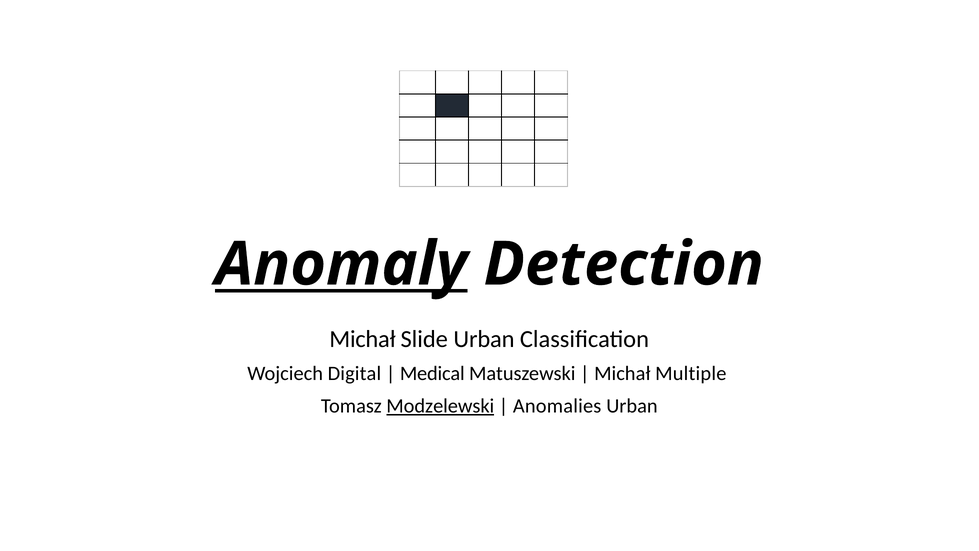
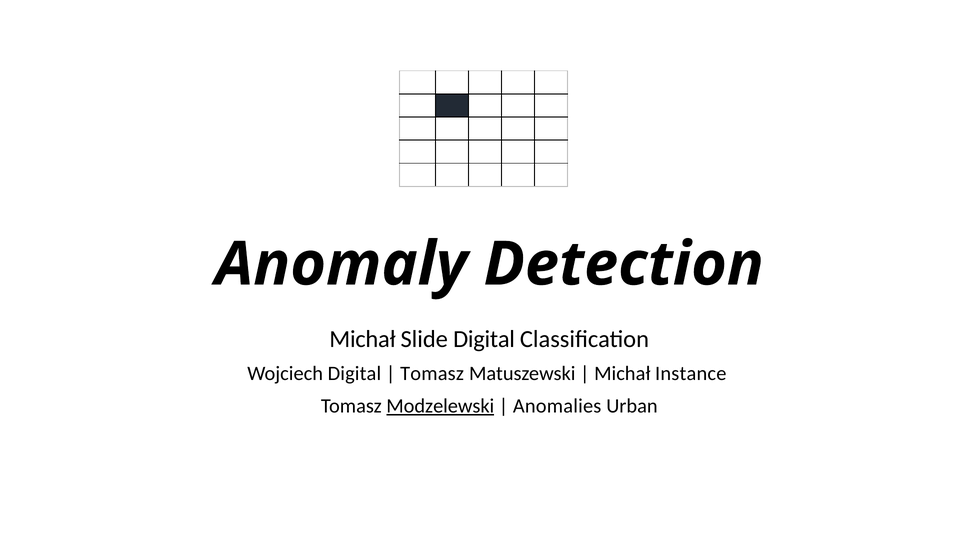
Anomaly underline: present -> none
Slide Urban: Urban -> Digital
Medical at (432, 373): Medical -> Tomasz
Multiple: Multiple -> Instance
